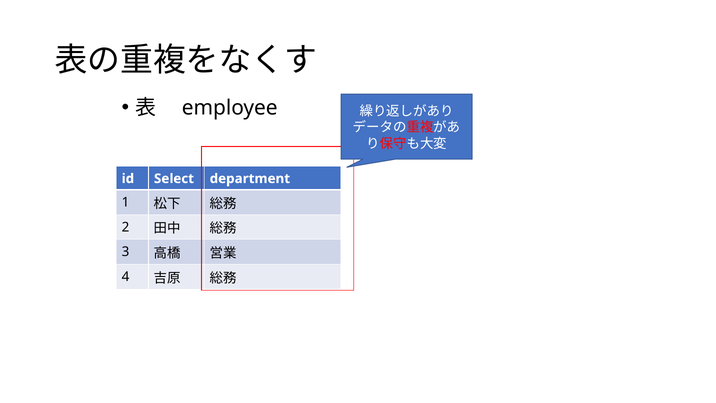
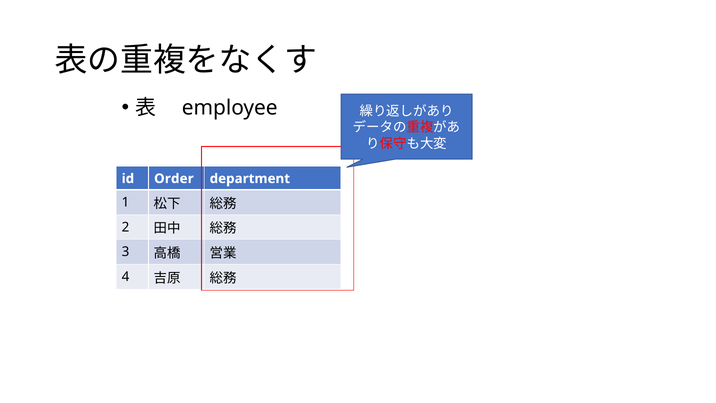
Select: Select -> Order
